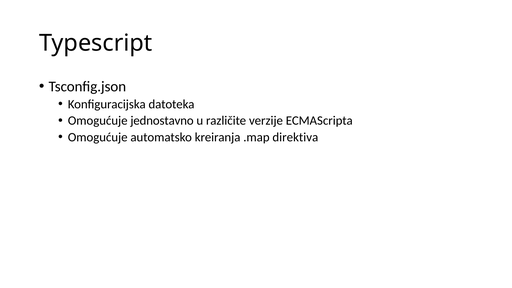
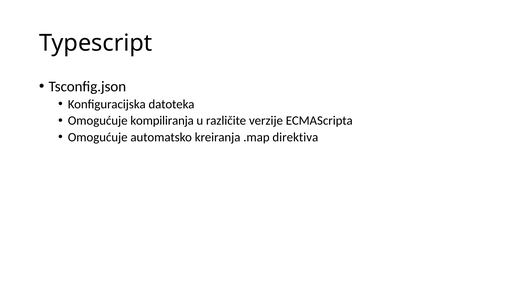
jednostavno: jednostavno -> kompiliranja
